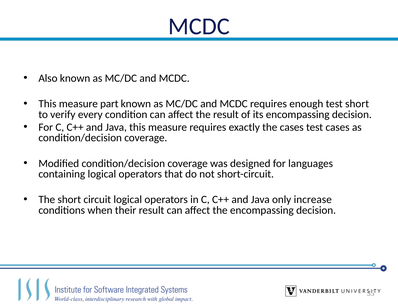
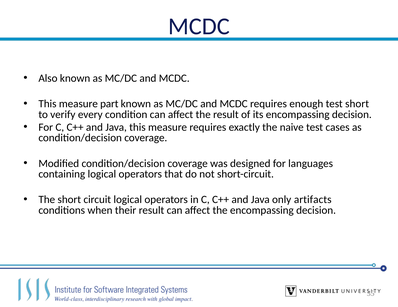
the cases: cases -> naive
increase: increase -> artifacts
